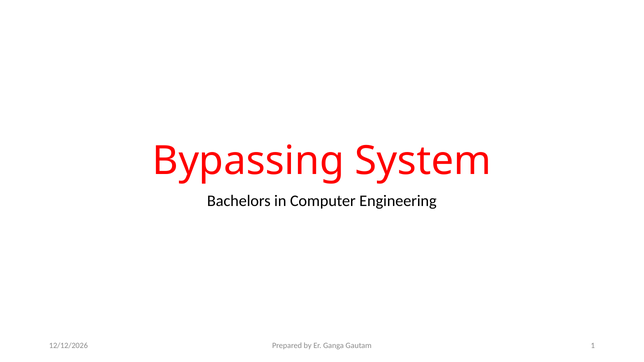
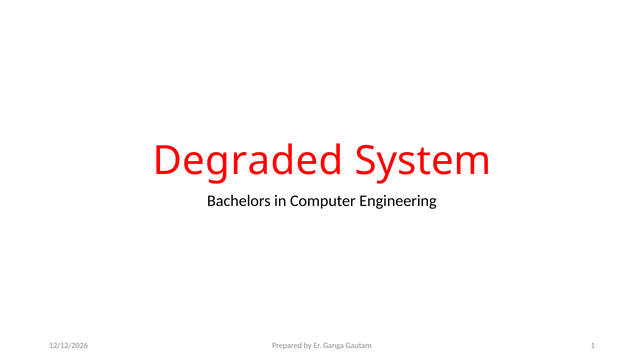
Bypassing: Bypassing -> Degraded
